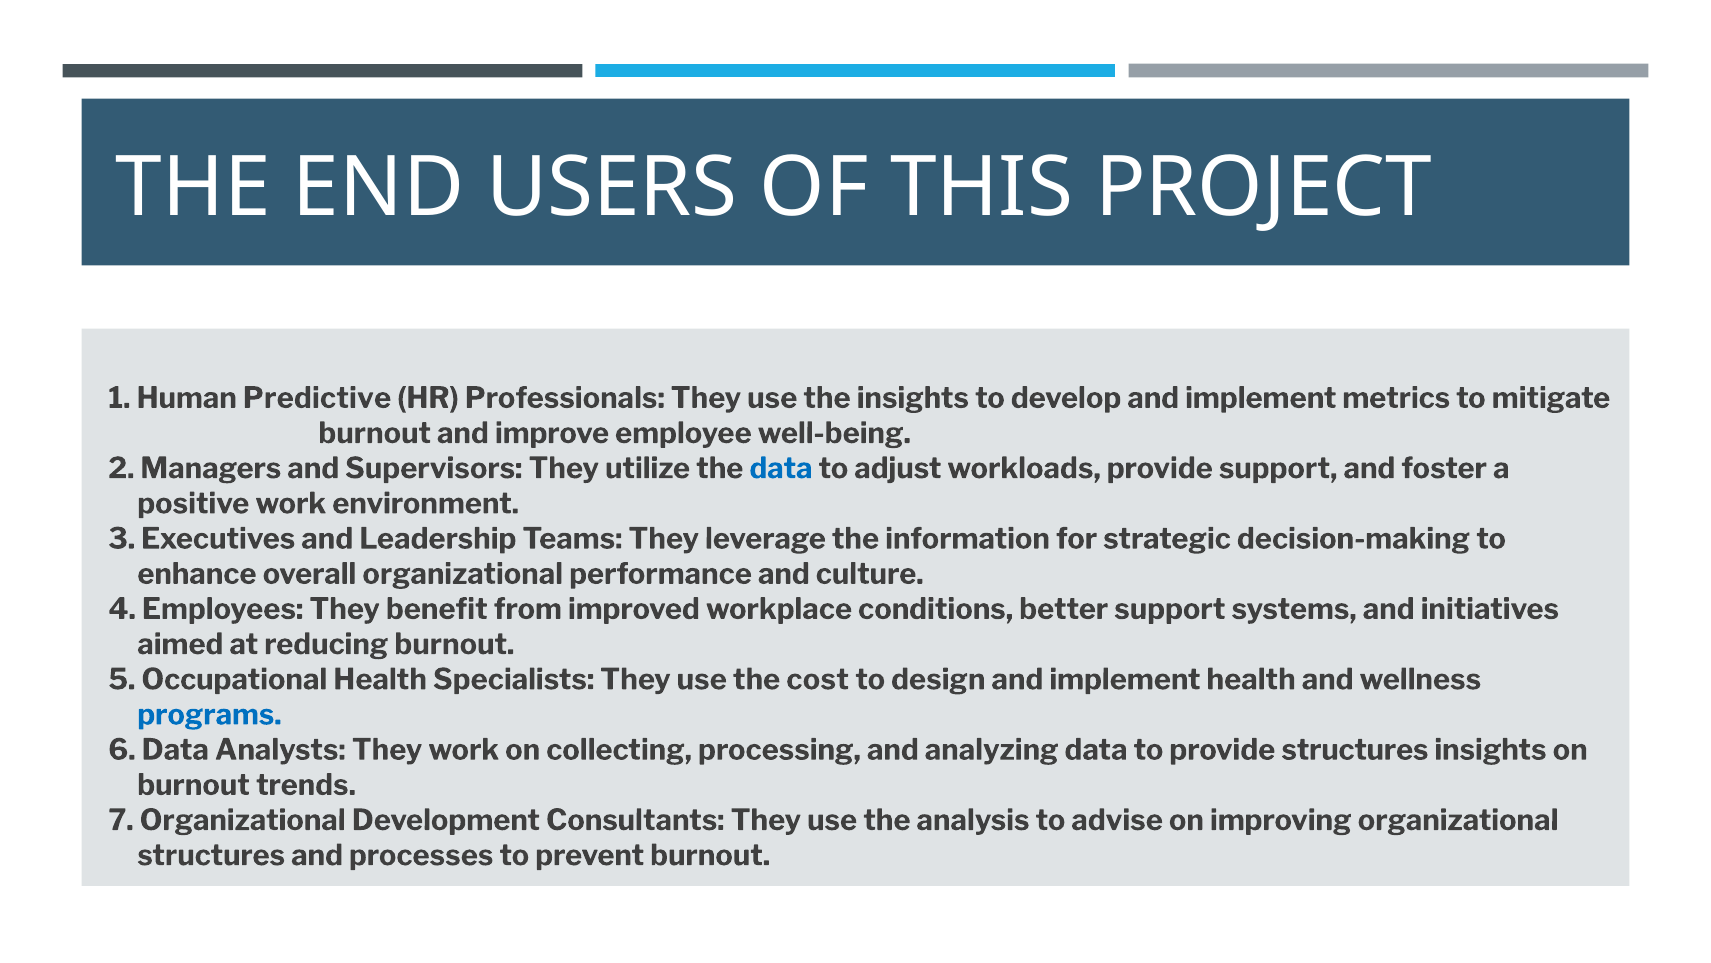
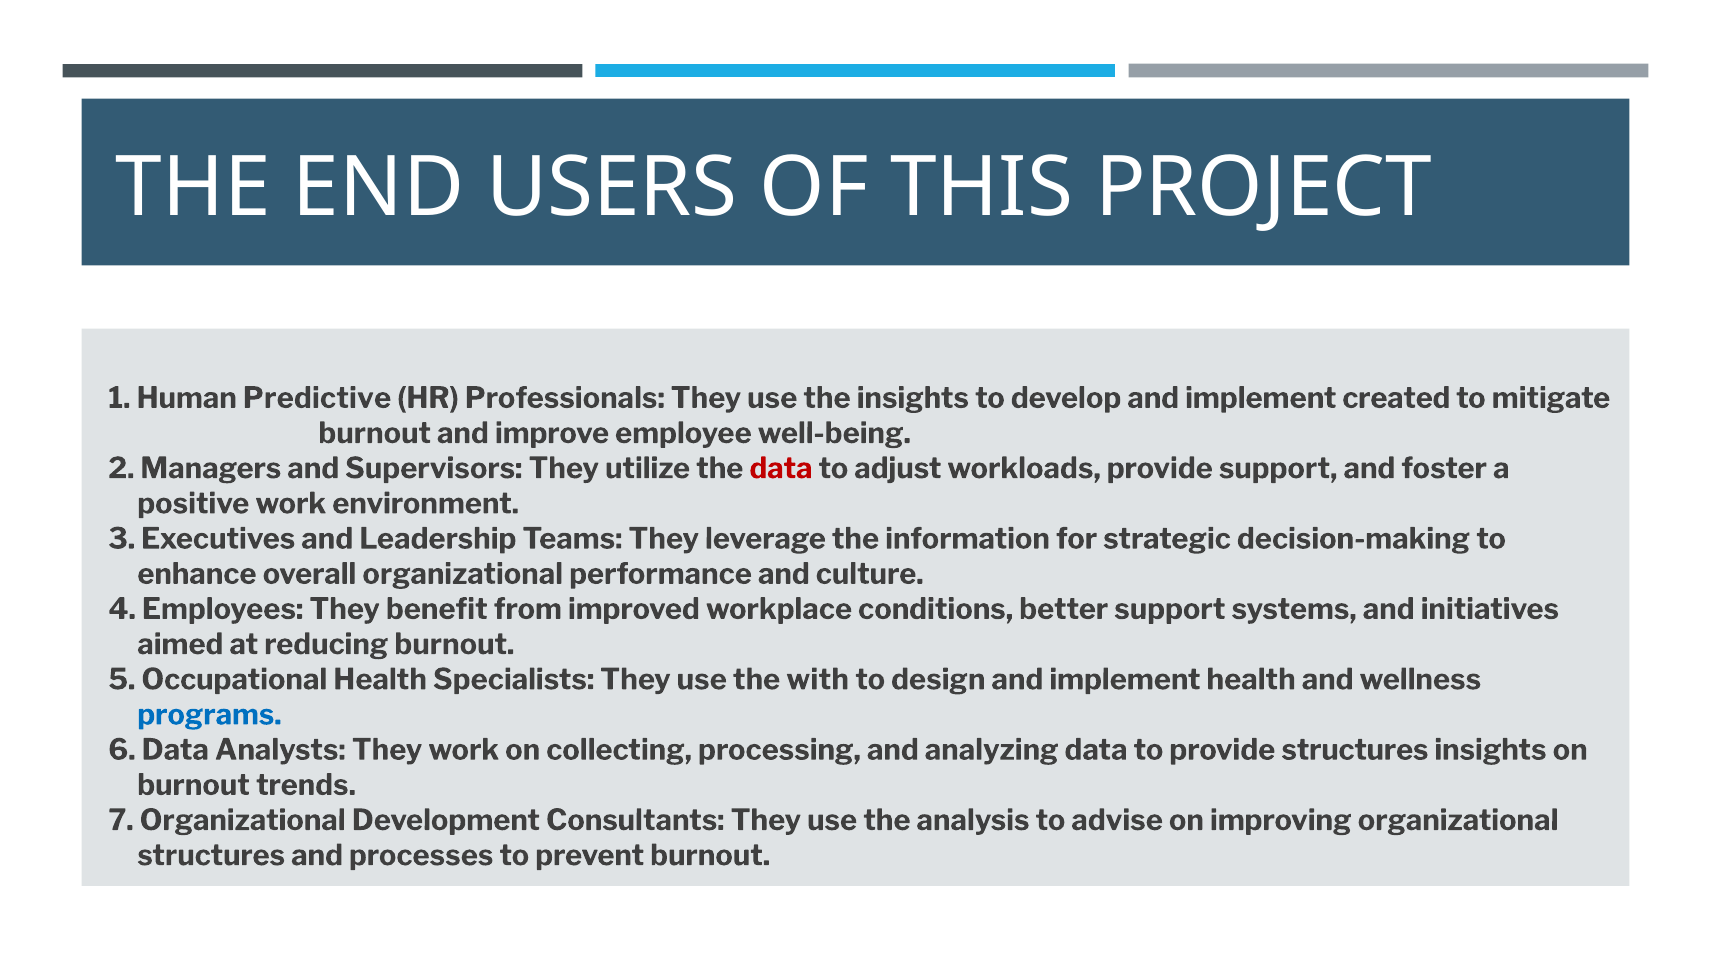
metrics: metrics -> created
data at (781, 468) colour: blue -> red
cost: cost -> with
